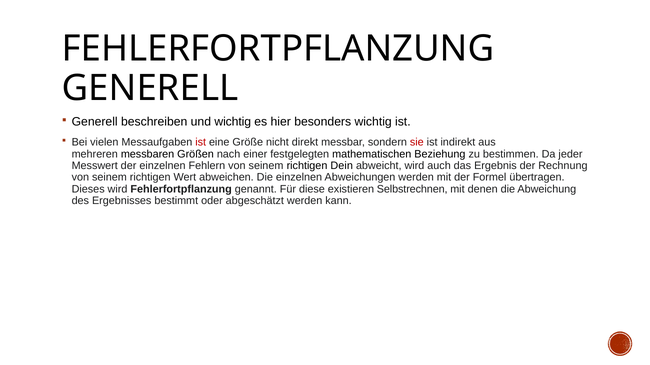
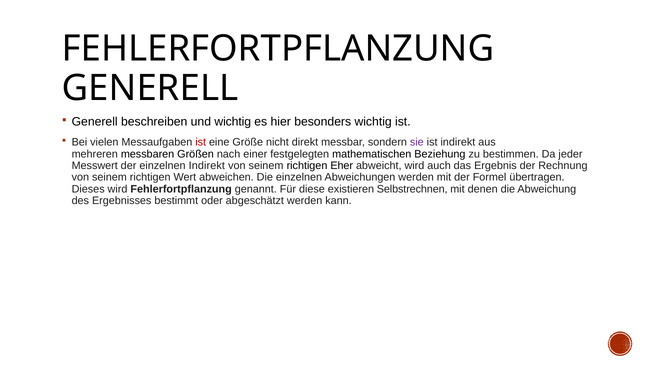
sie colour: red -> purple
einzelnen Fehlern: Fehlern -> Indirekt
Dein: Dein -> Eher
